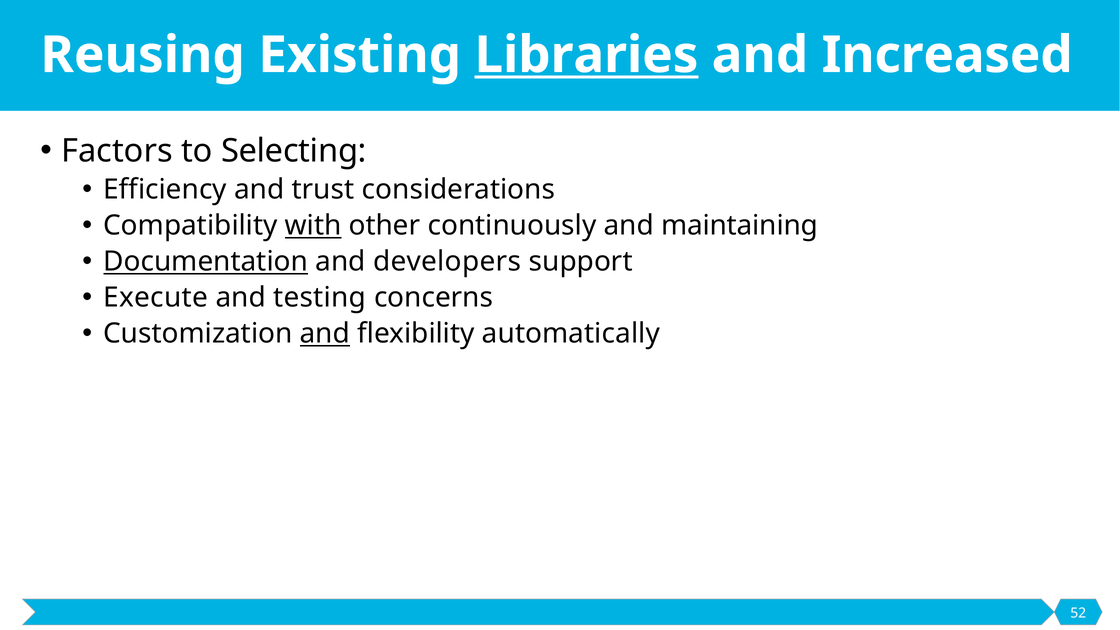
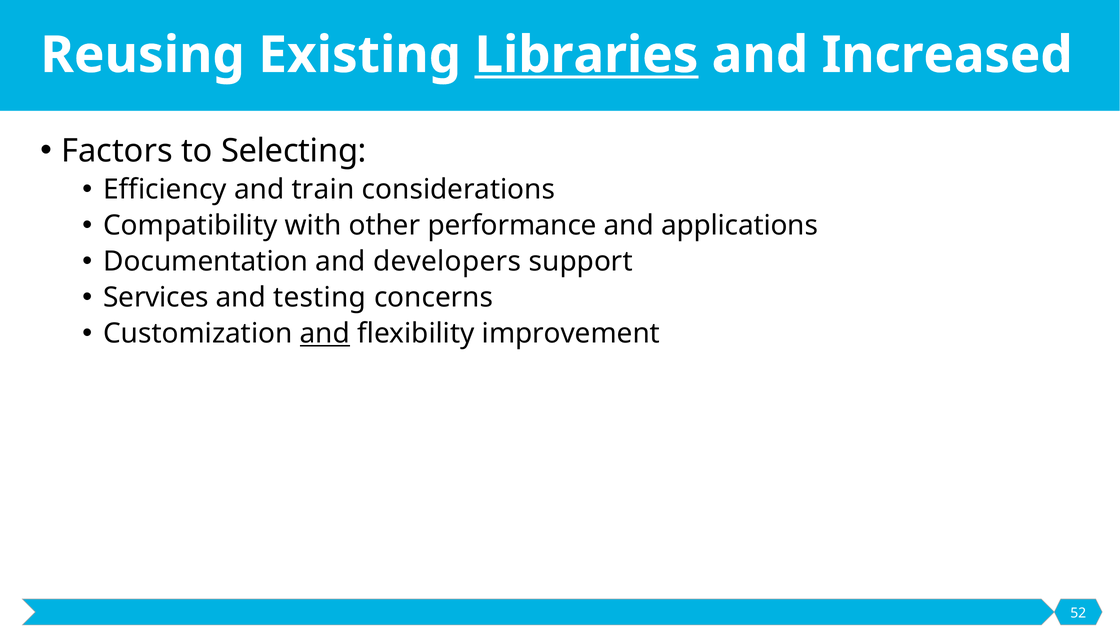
trust: trust -> train
with underline: present -> none
continuously: continuously -> performance
maintaining: maintaining -> applications
Documentation underline: present -> none
Execute: Execute -> Services
automatically: automatically -> improvement
